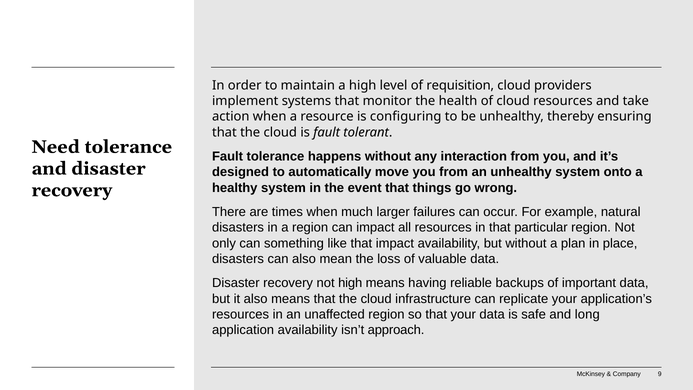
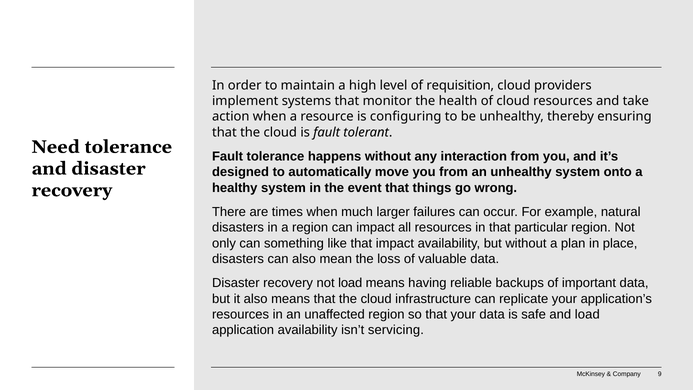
not high: high -> load
and long: long -> load
approach: approach -> servicing
